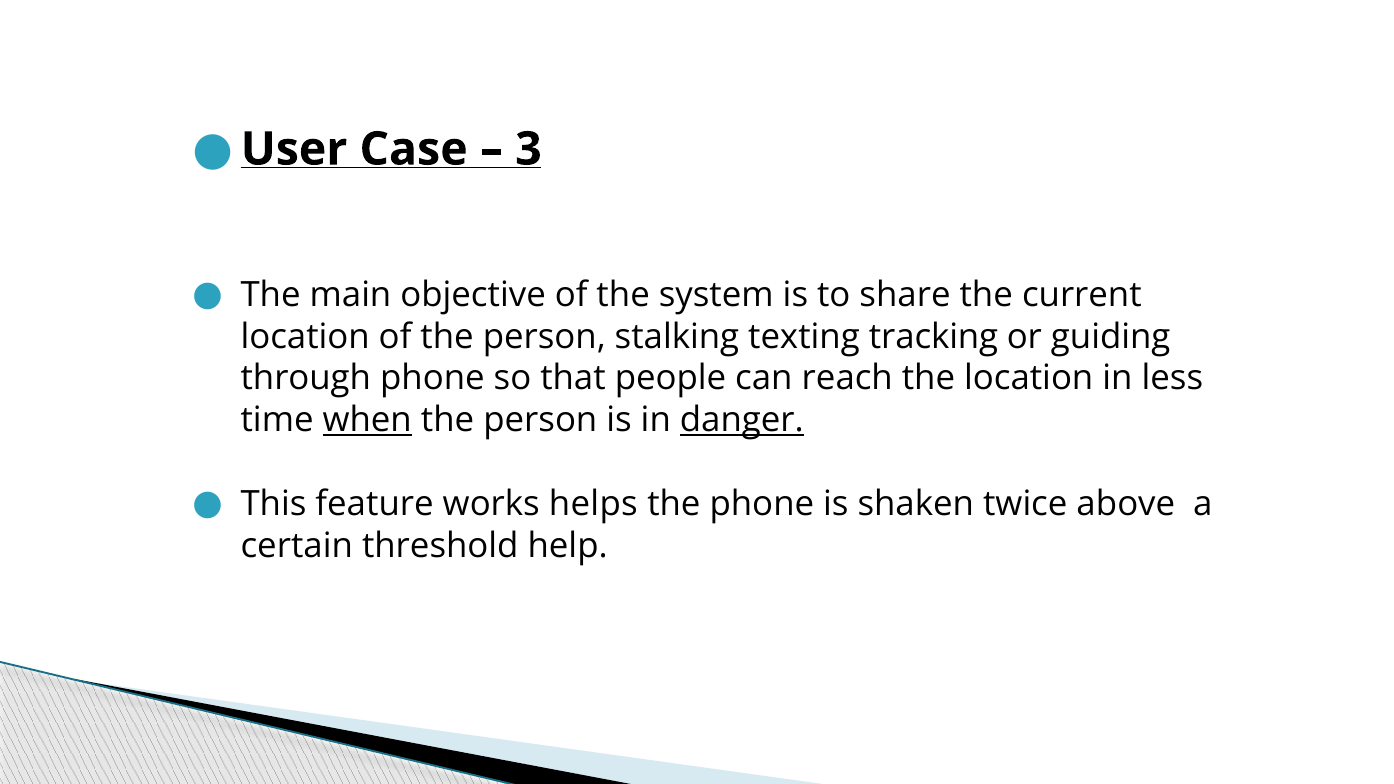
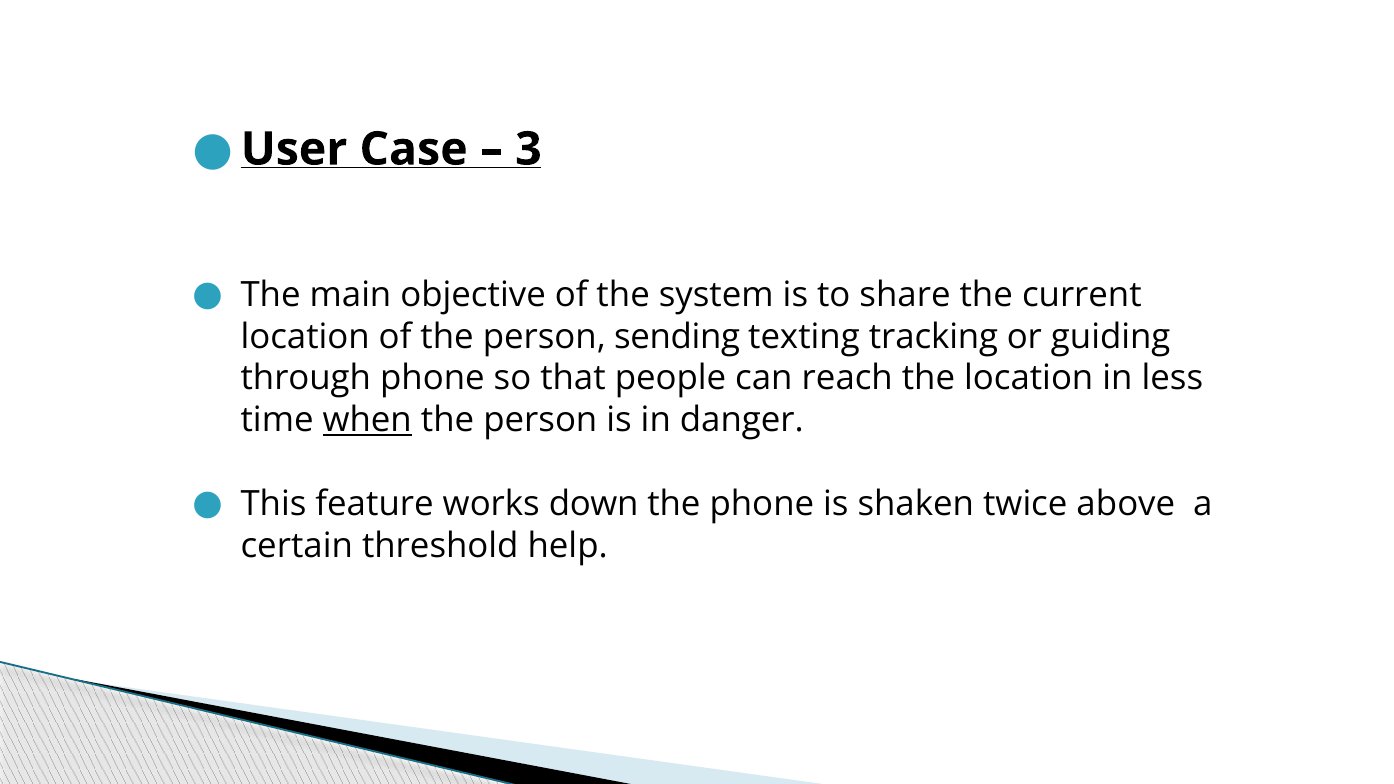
stalking: stalking -> sending
danger underline: present -> none
helps: helps -> down
